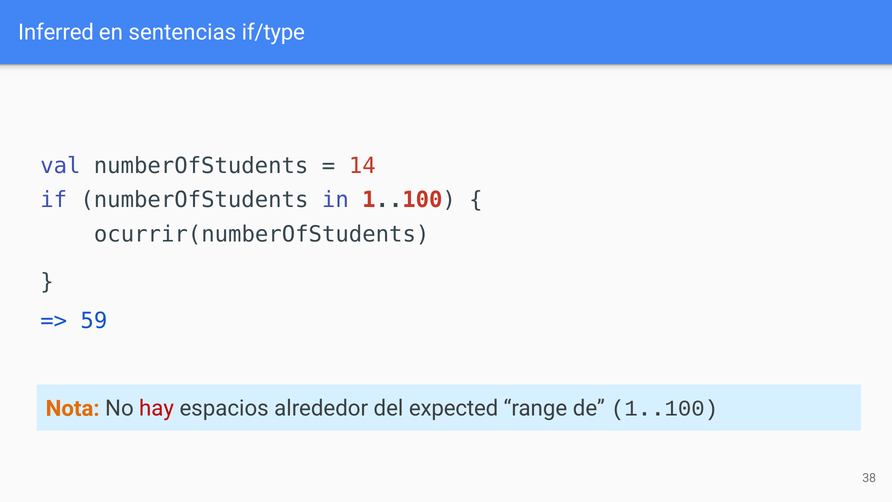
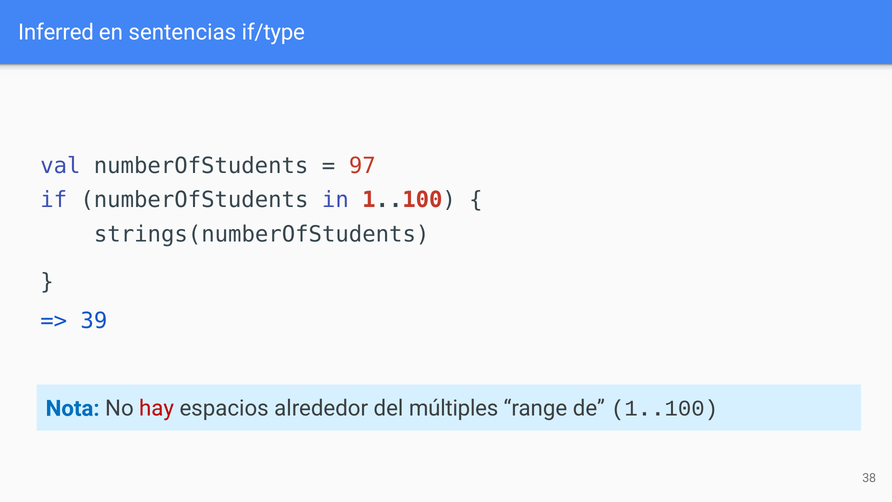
14: 14 -> 97
ocurrir(numberOfStudents: ocurrir(numberOfStudents -> strings(numberOfStudents
59: 59 -> 39
Nota colour: orange -> blue
expected: expected -> múltiples
